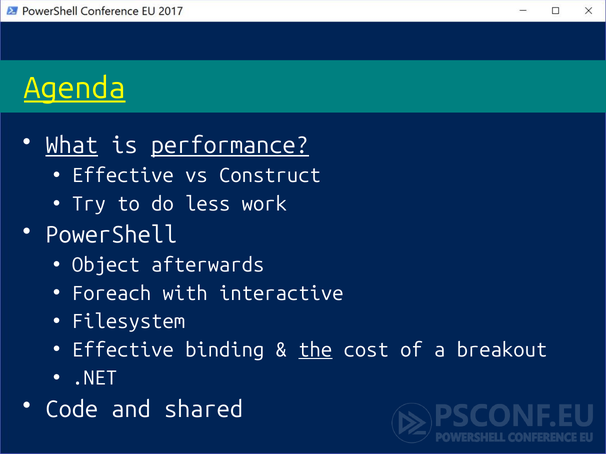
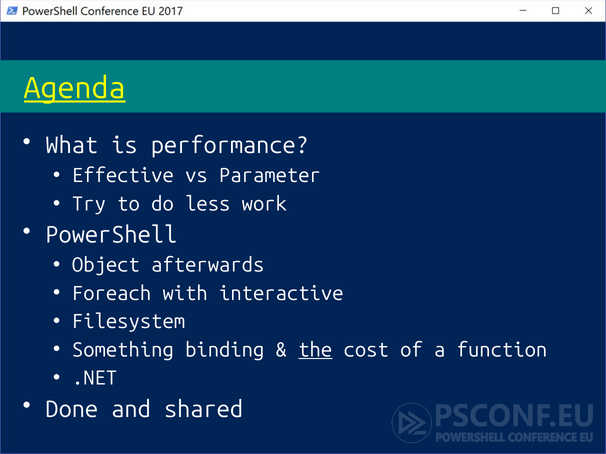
What underline: present -> none
performance underline: present -> none
Construct: Construct -> Parameter
Effective at (123, 350): Effective -> Something
breakout: breakout -> function
Code: Code -> Done
